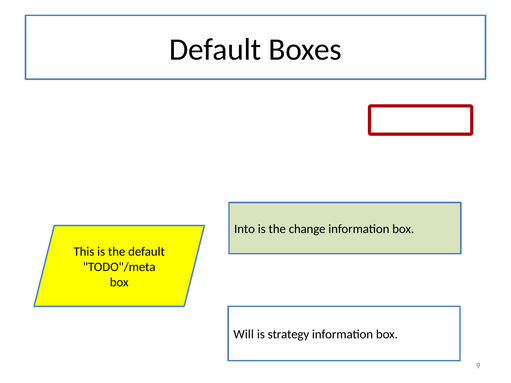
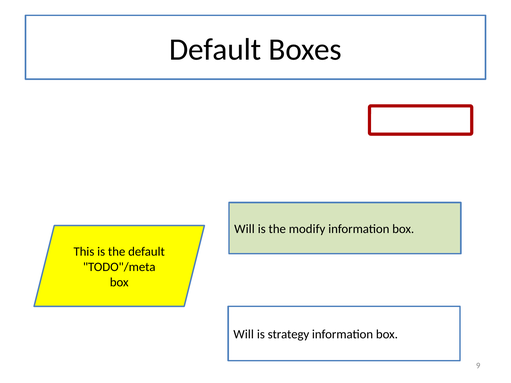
Into at (245, 229): Into -> Will
change: change -> modify
